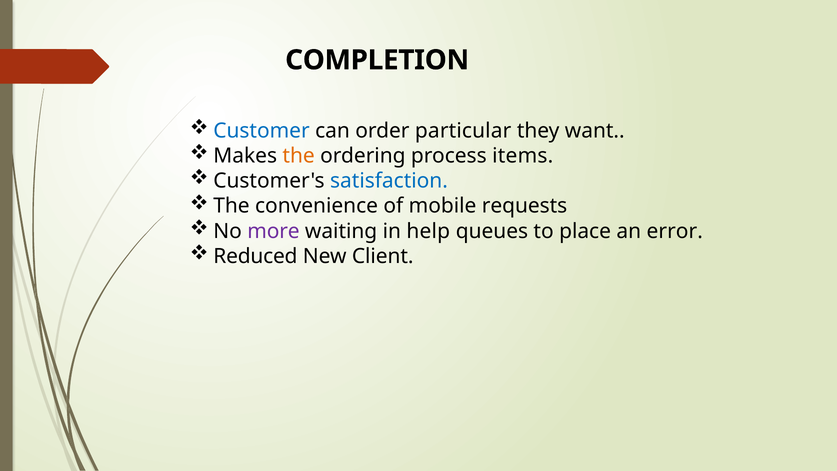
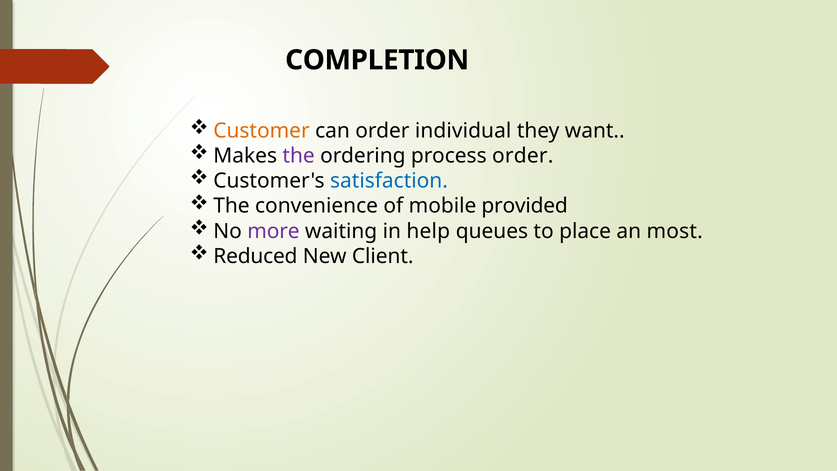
Customer colour: blue -> orange
particular: particular -> individual
the at (299, 156) colour: orange -> purple
process items: items -> order
requests: requests -> provided
error: error -> most
